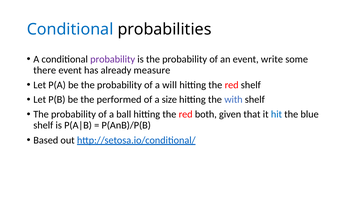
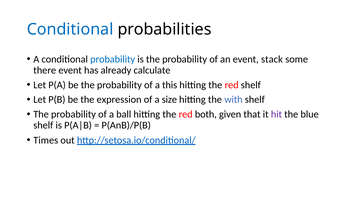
probability at (113, 59) colour: purple -> blue
write: write -> stack
measure: measure -> calculate
will: will -> this
performed: performed -> expression
hit colour: blue -> purple
Based: Based -> Times
